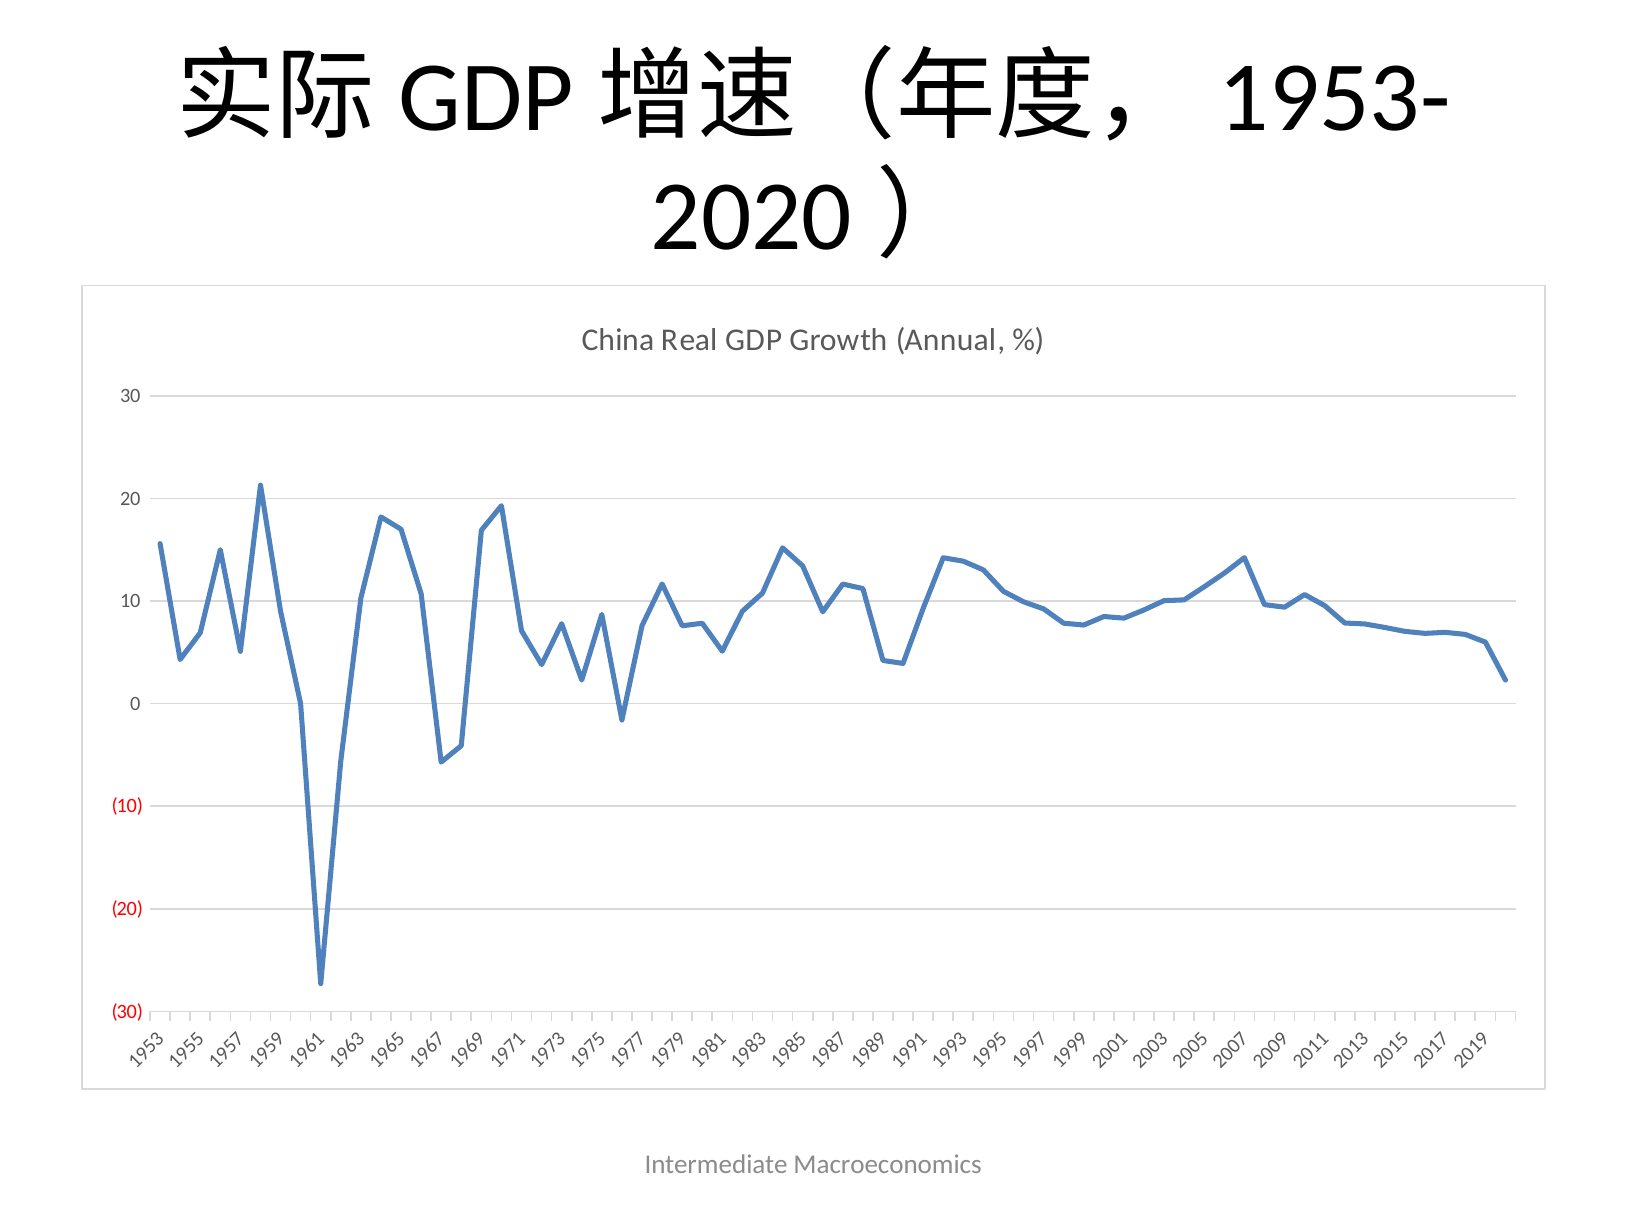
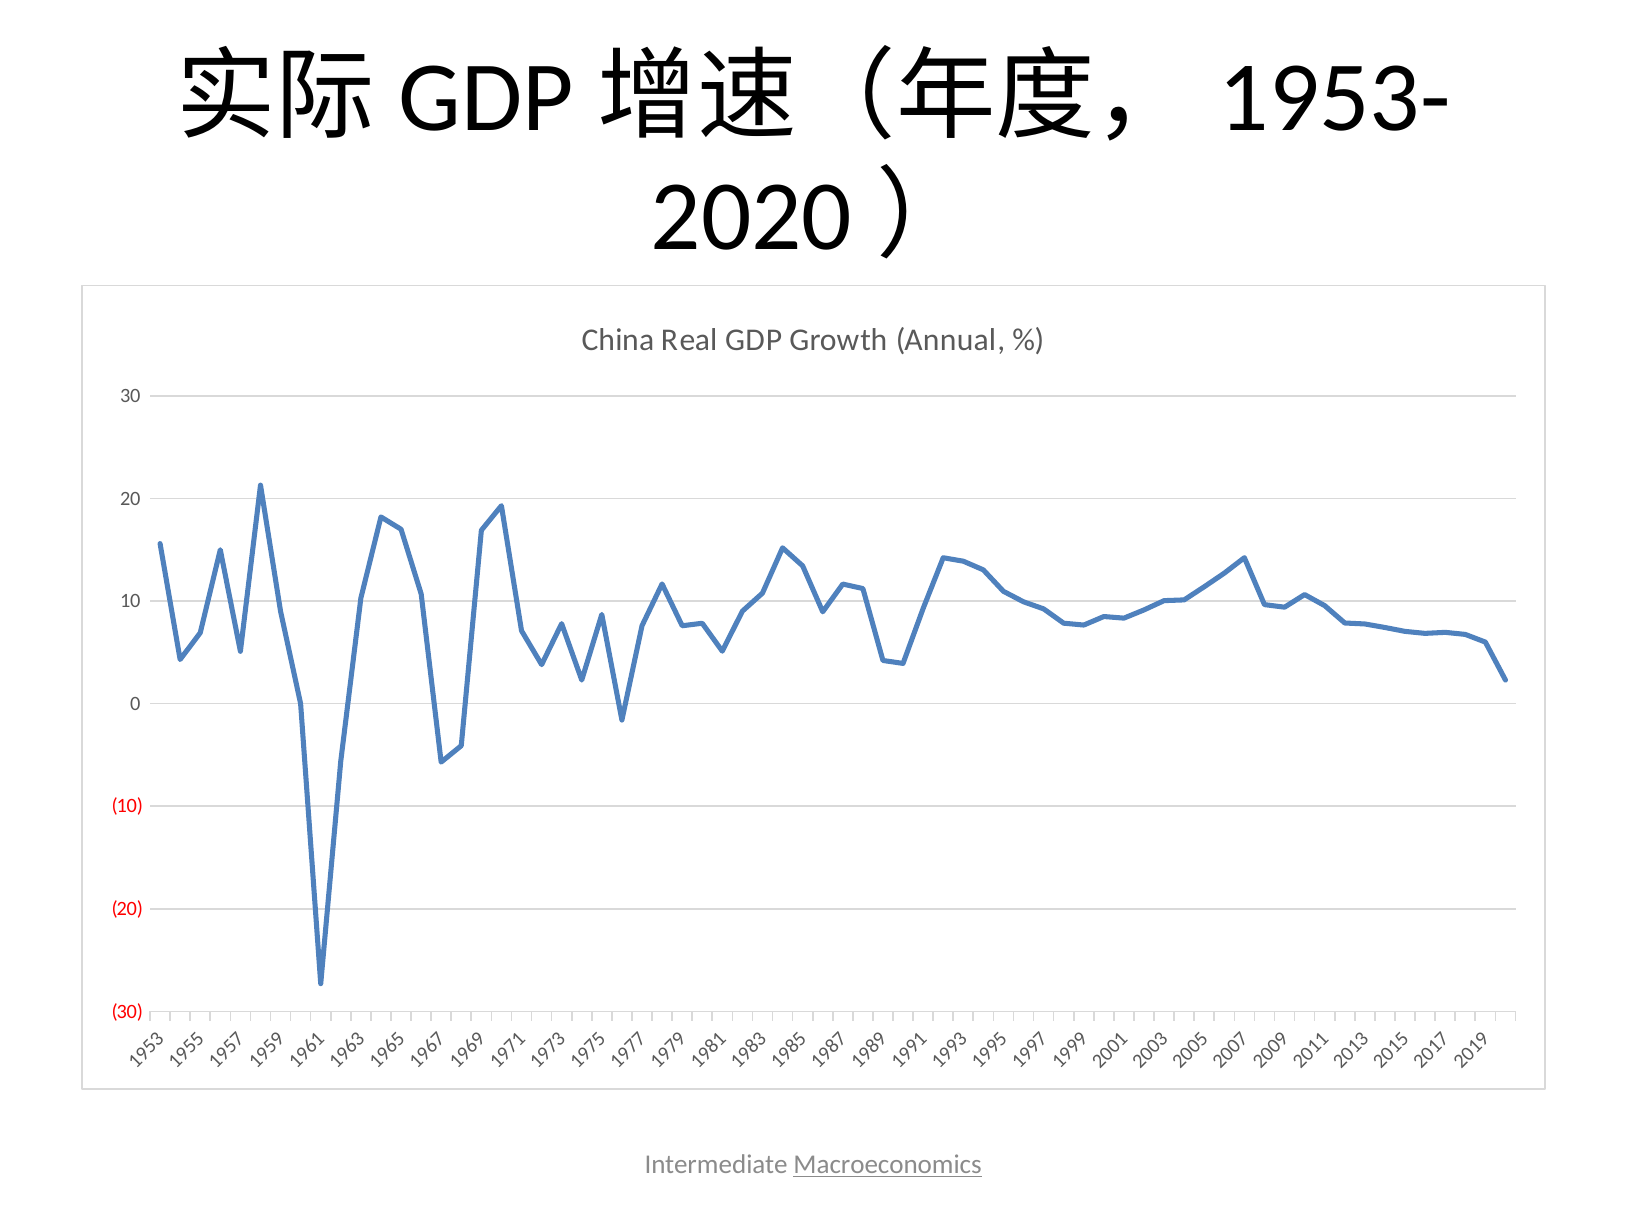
Macroeconomics underline: none -> present
